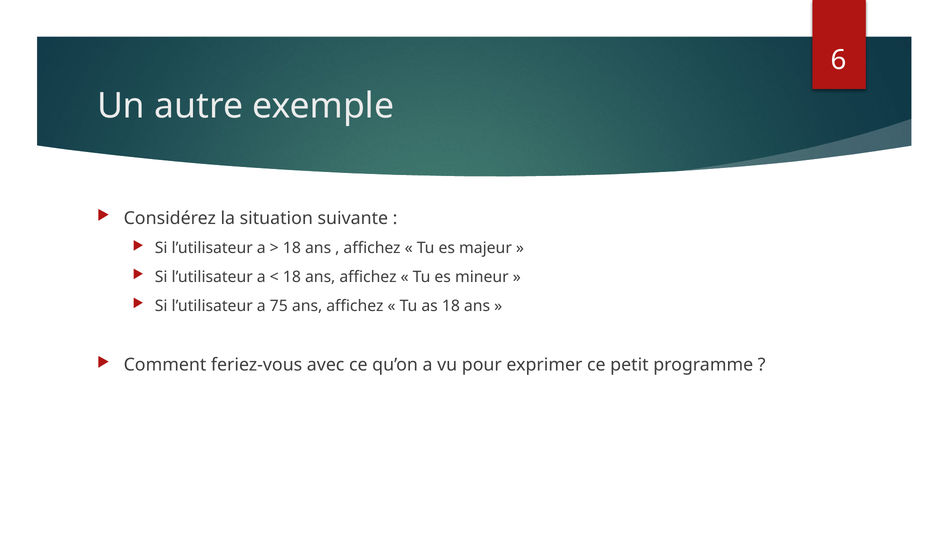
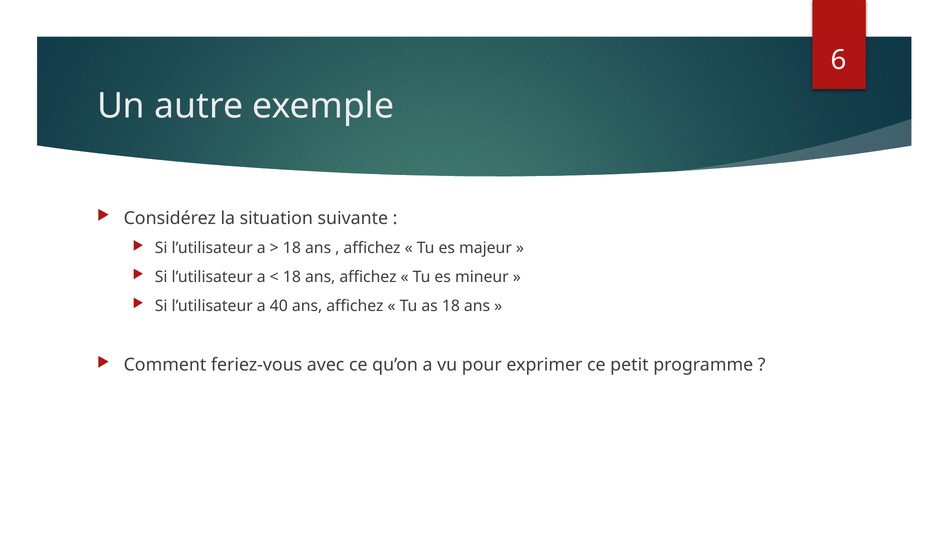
75: 75 -> 40
